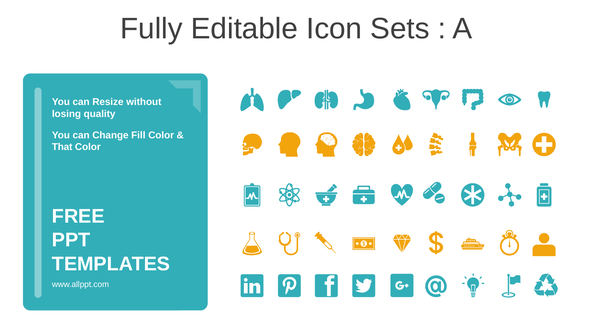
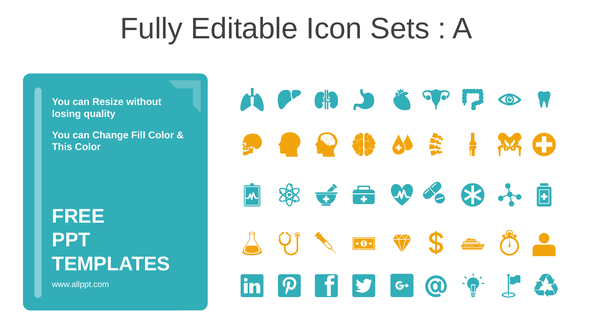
That: That -> This
